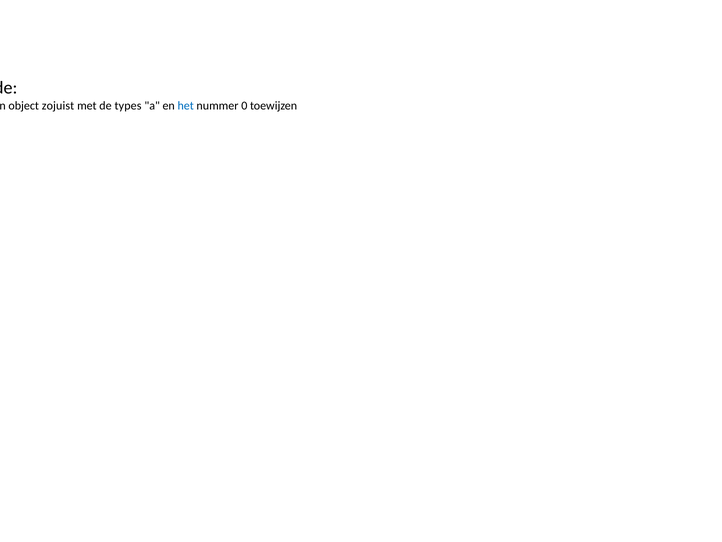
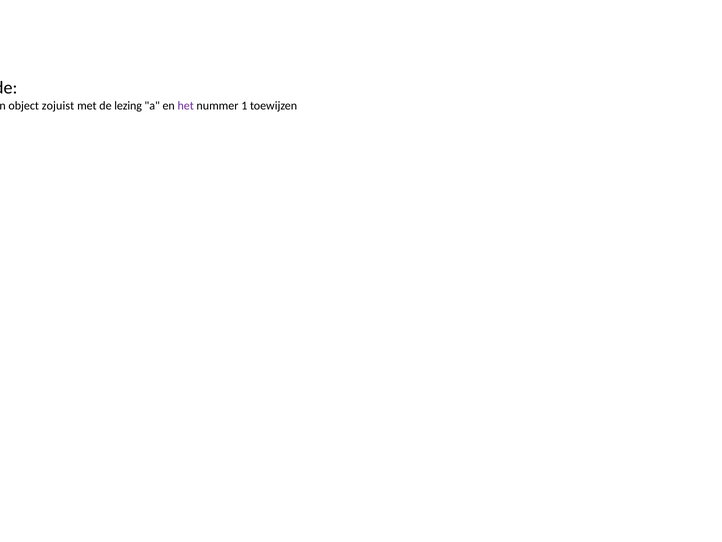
types: types -> lezing
het colour: blue -> purple
0: 0 -> 1
